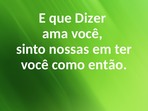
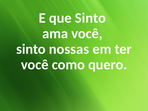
que Dizer: Dizer -> Sinto
então: então -> quero
